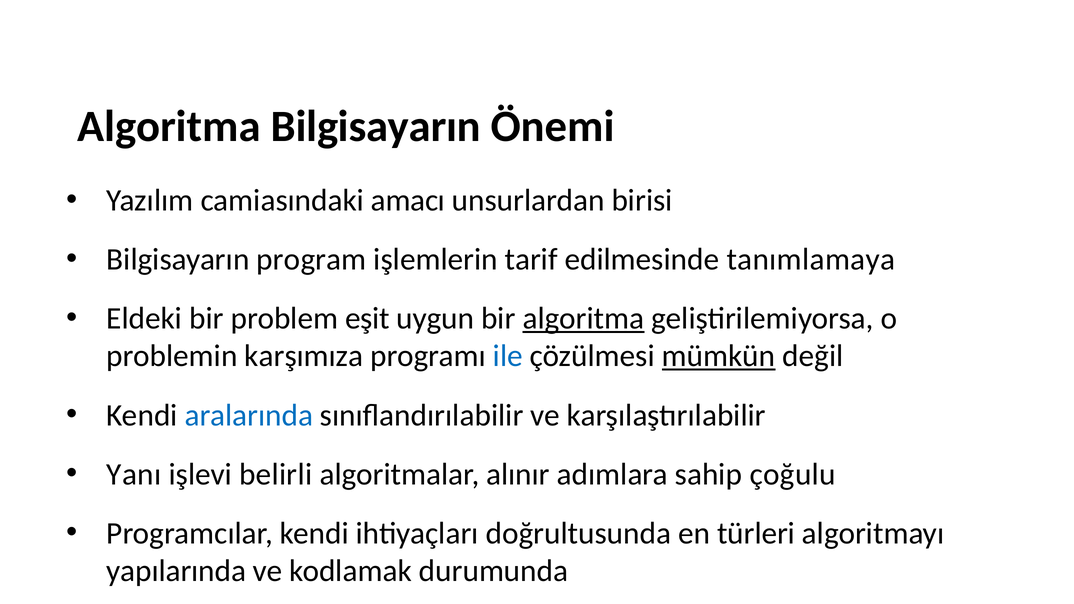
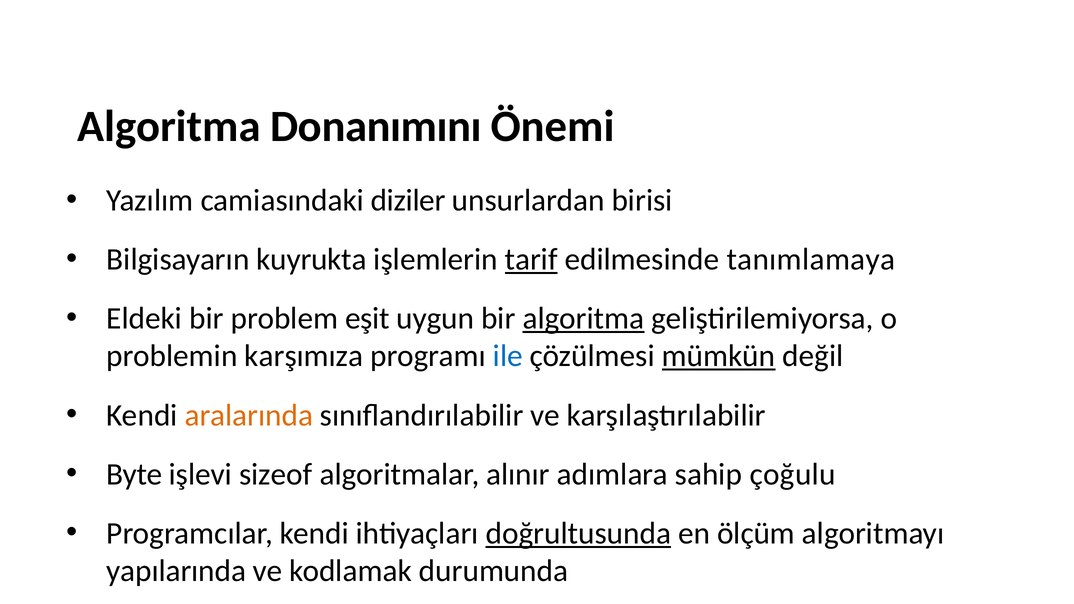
Algoritma Bilgisayarın: Bilgisayarın -> Donanımını
amacı: amacı -> diziler
program: program -> kuyrukta
tarif underline: none -> present
aralarında colour: blue -> orange
Yanı: Yanı -> Byte
belirli: belirli -> sizeof
doğrultusunda underline: none -> present
türleri: türleri -> ölçüm
